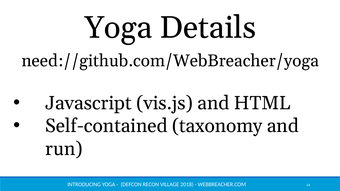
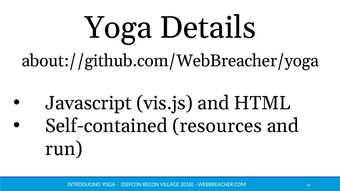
need://github.com/WebBreacher/yoga: need://github.com/WebBreacher/yoga -> about://github.com/WebBreacher/yoga
taxonomy: taxonomy -> resources
